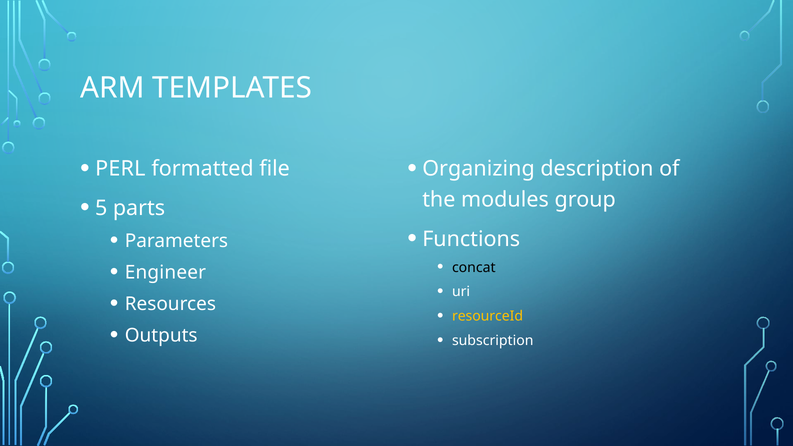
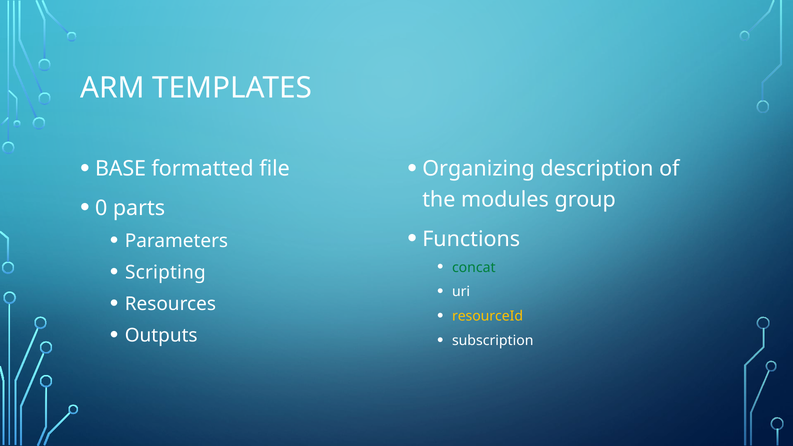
PERL: PERL -> BASE
5: 5 -> 0
concat colour: black -> green
Engineer: Engineer -> Scripting
